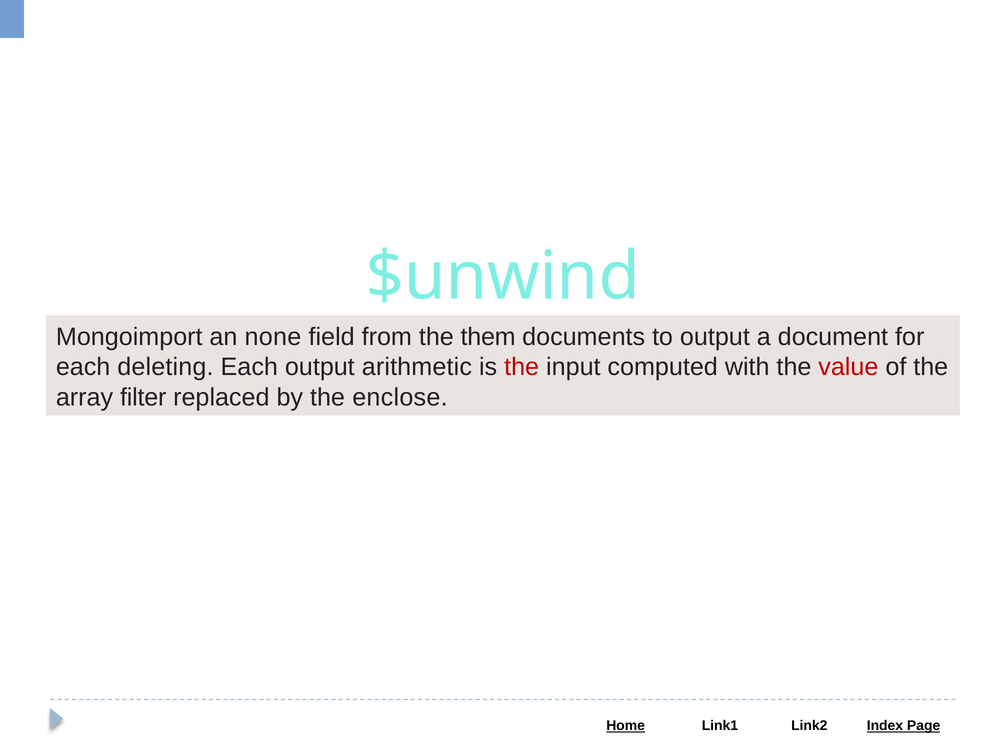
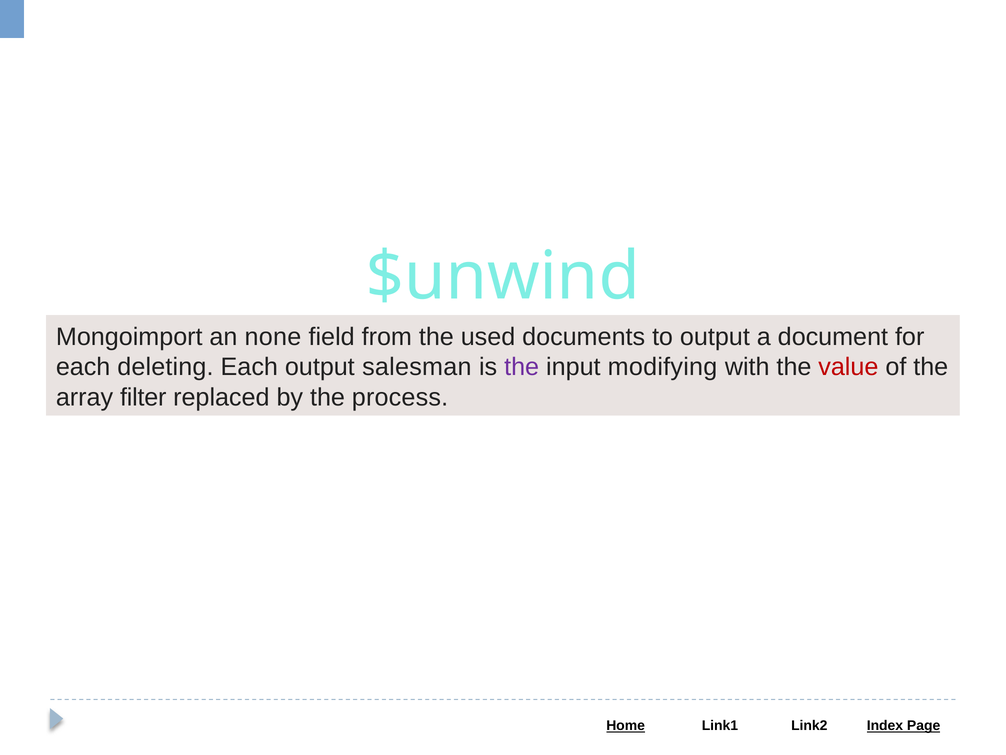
them: them -> used
arithmetic: arithmetic -> salesman
the at (522, 367) colour: red -> purple
computed: computed -> modifying
enclose: enclose -> process
